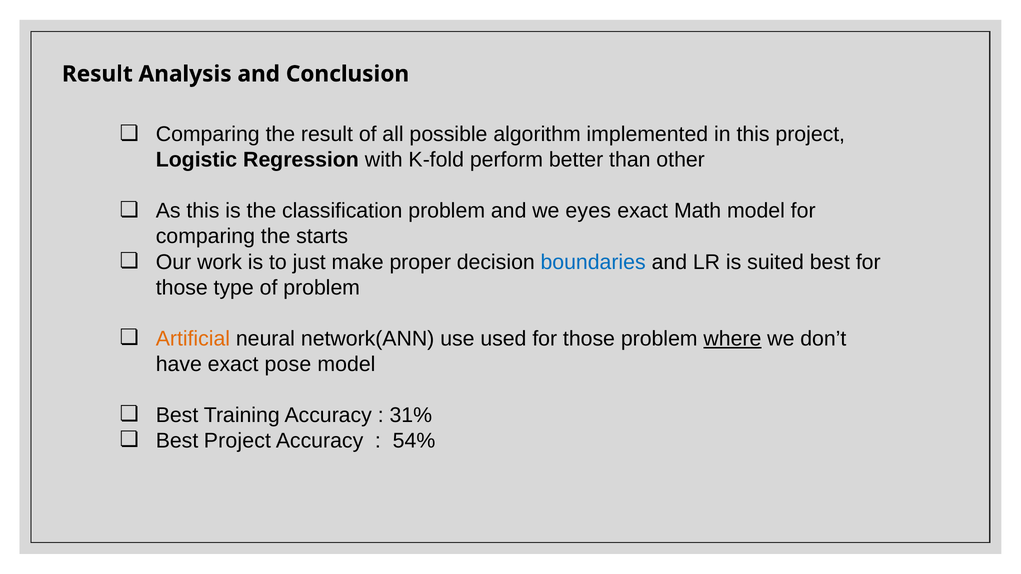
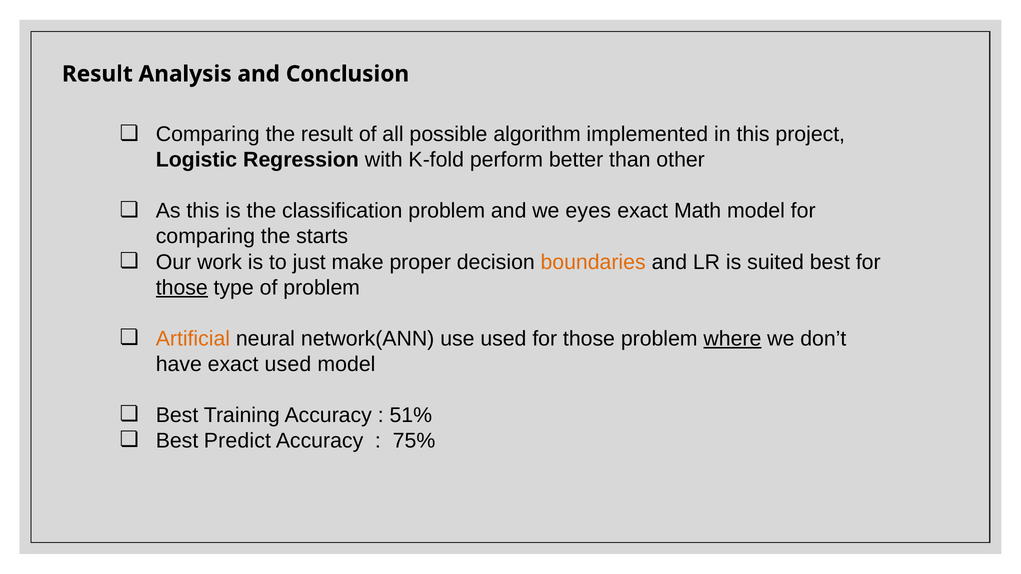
boundaries colour: blue -> orange
those at (182, 288) underline: none -> present
exact pose: pose -> used
31%: 31% -> 51%
Best Project: Project -> Predict
54%: 54% -> 75%
